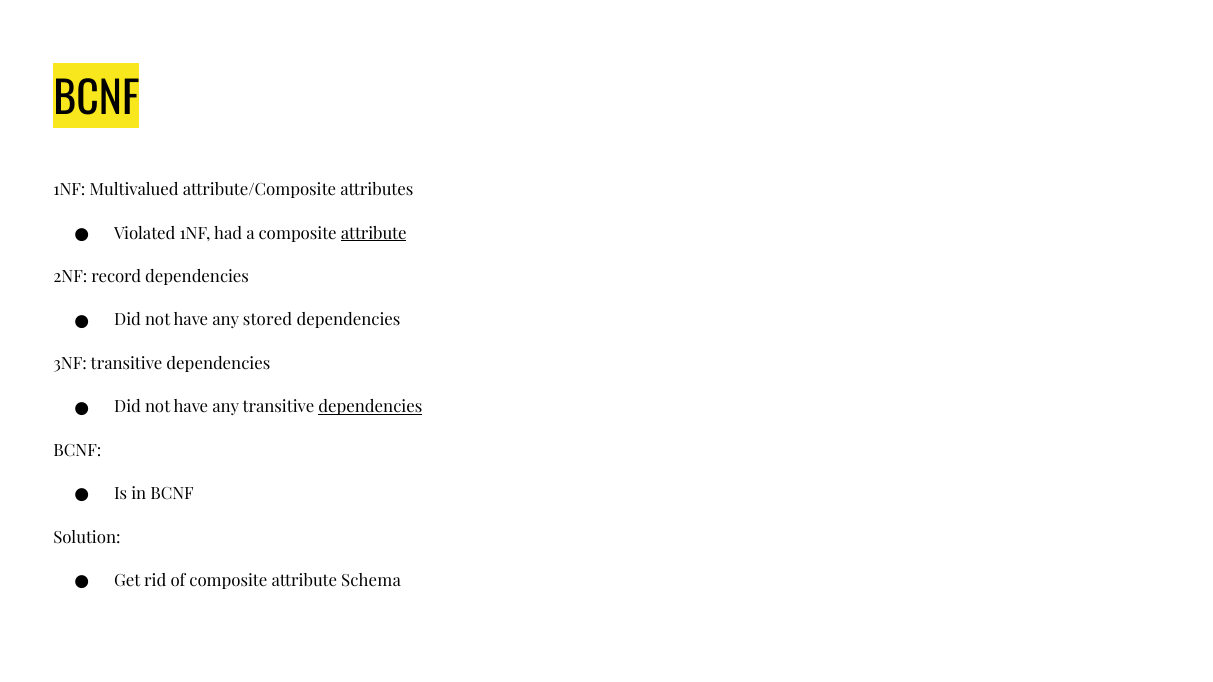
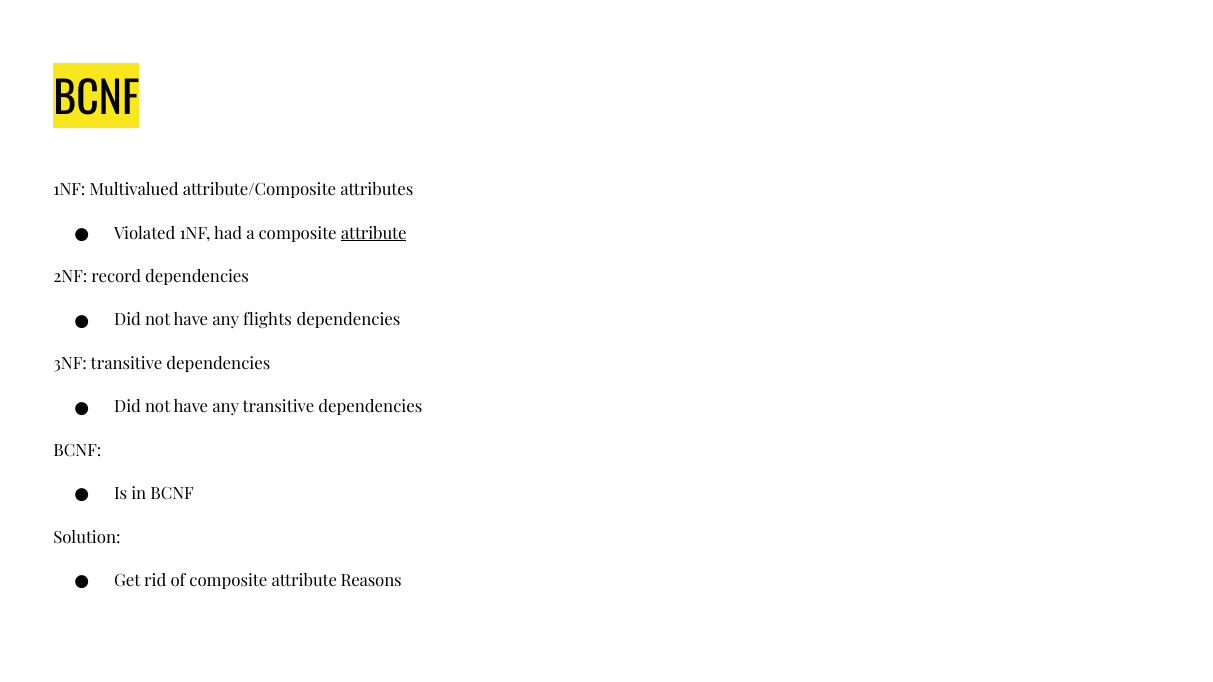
stored: stored -> flights
dependencies at (370, 407) underline: present -> none
Schema: Schema -> Reasons
